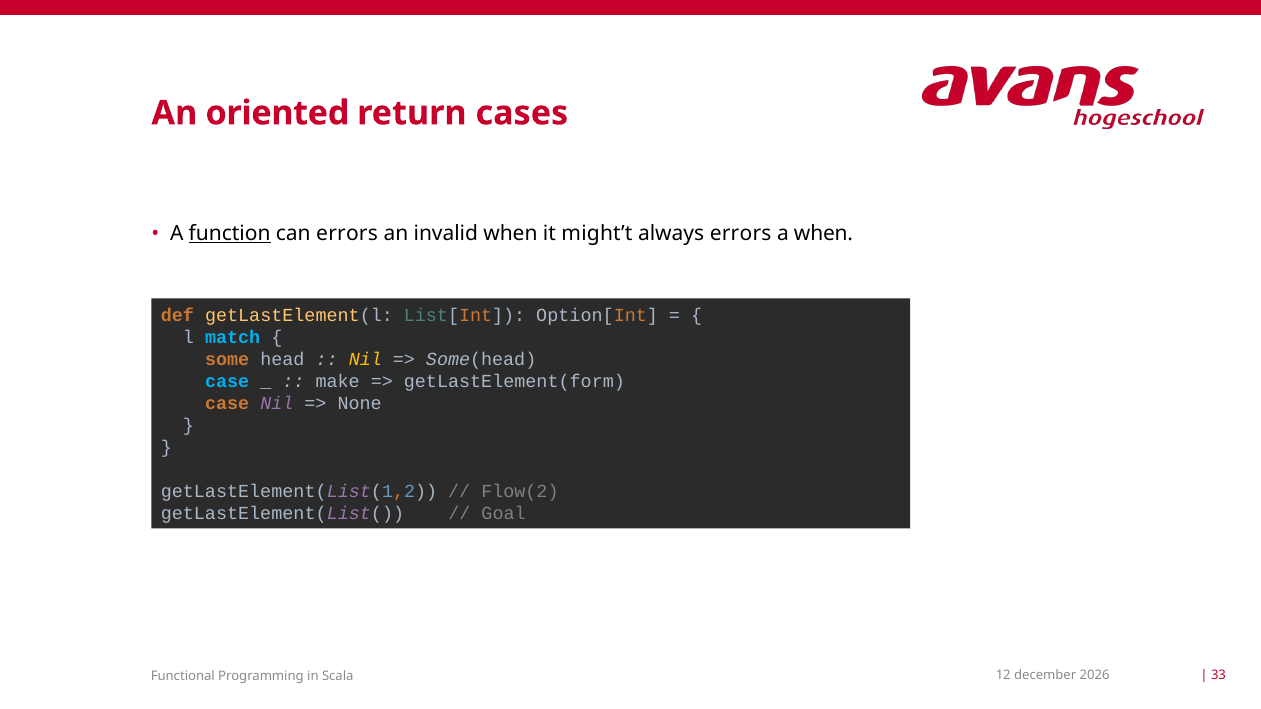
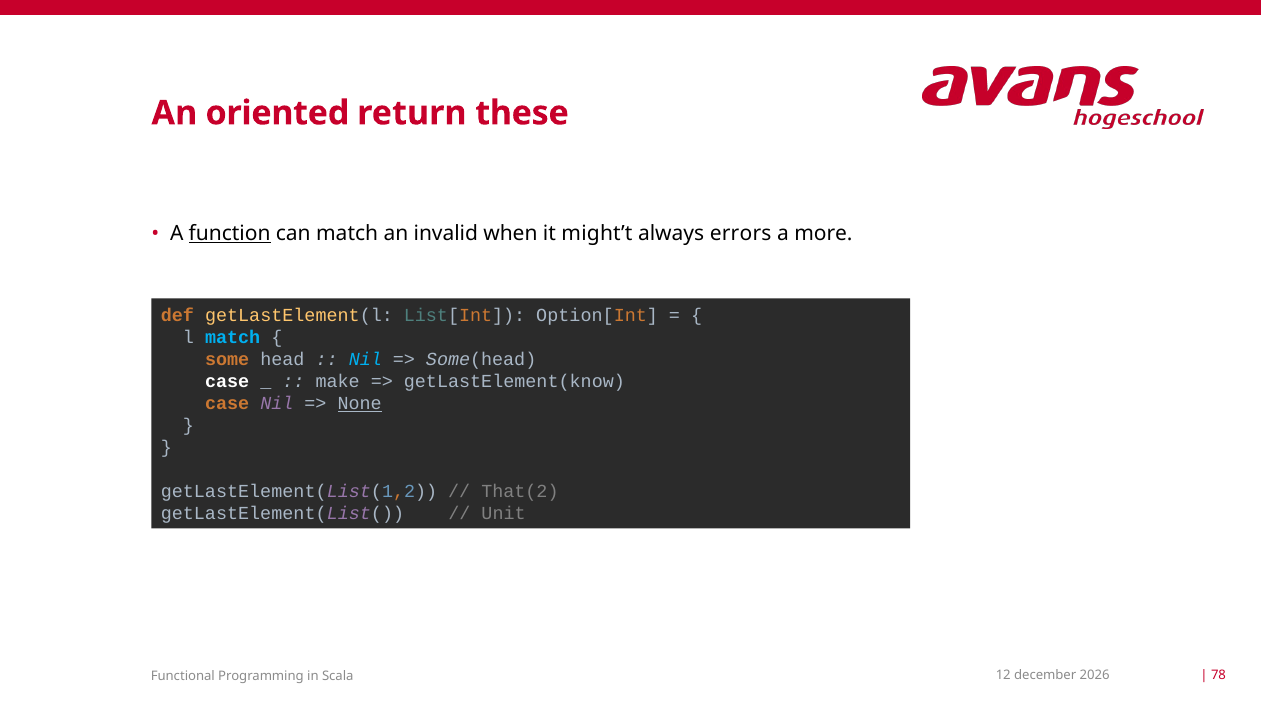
cases: cases -> these
can errors: errors -> match
a when: when -> more
Nil at (365, 360) colour: yellow -> light blue
case at (227, 382) colour: light blue -> white
getLastElement(form: getLastElement(form -> getLastElement(know
None underline: none -> present
Flow(2: Flow(2 -> That(2
Goal: Goal -> Unit
33: 33 -> 78
